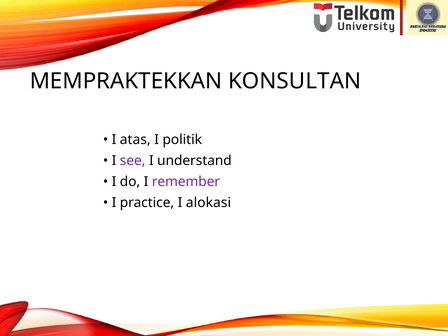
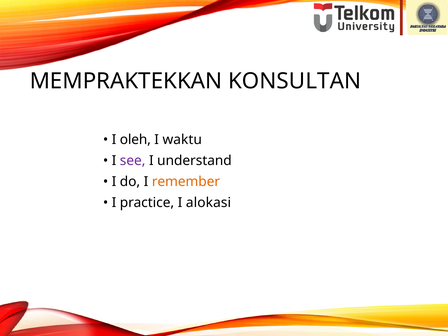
atas: atas -> oleh
politik: politik -> waktu
remember colour: purple -> orange
